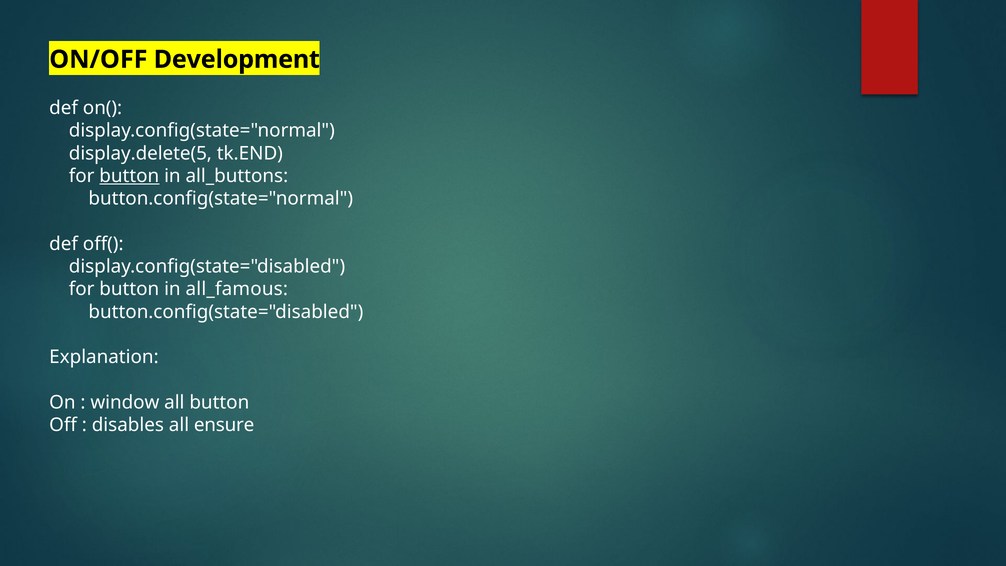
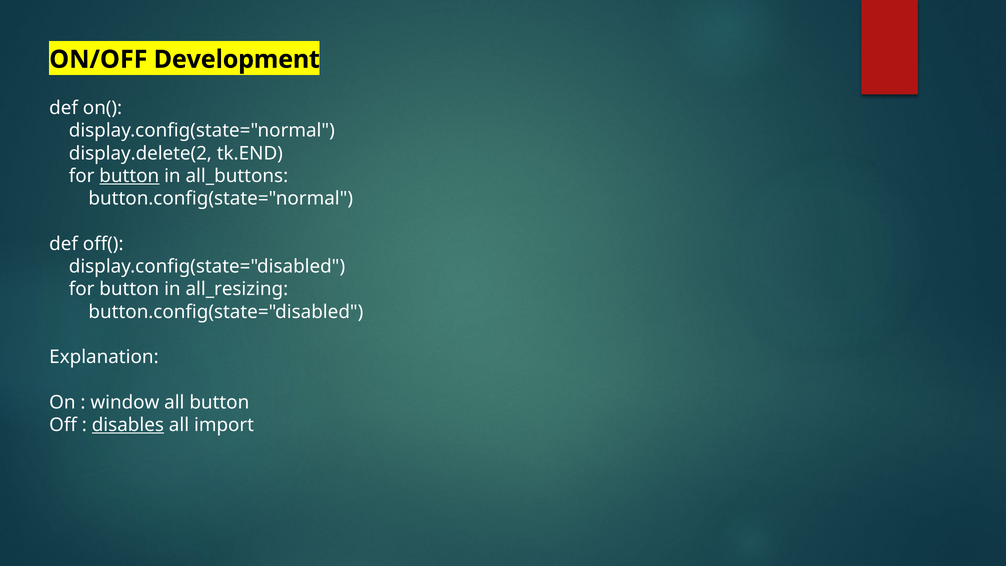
display.delete(5: display.delete(5 -> display.delete(2
all_famous: all_famous -> all_resizing
disables underline: none -> present
ensure: ensure -> import
